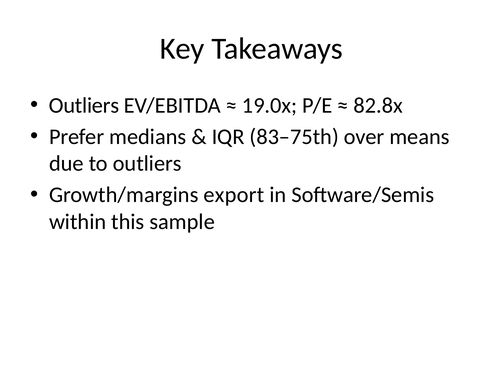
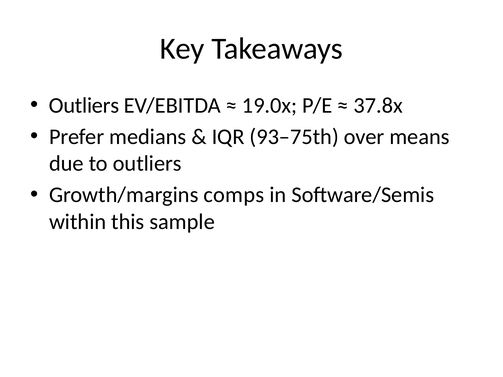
82.8x: 82.8x -> 37.8x
83–75th: 83–75th -> 93–75th
export: export -> comps
